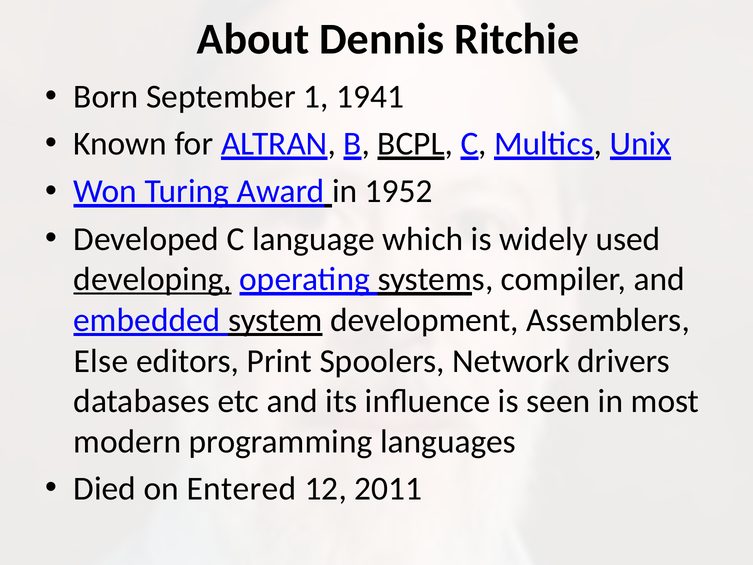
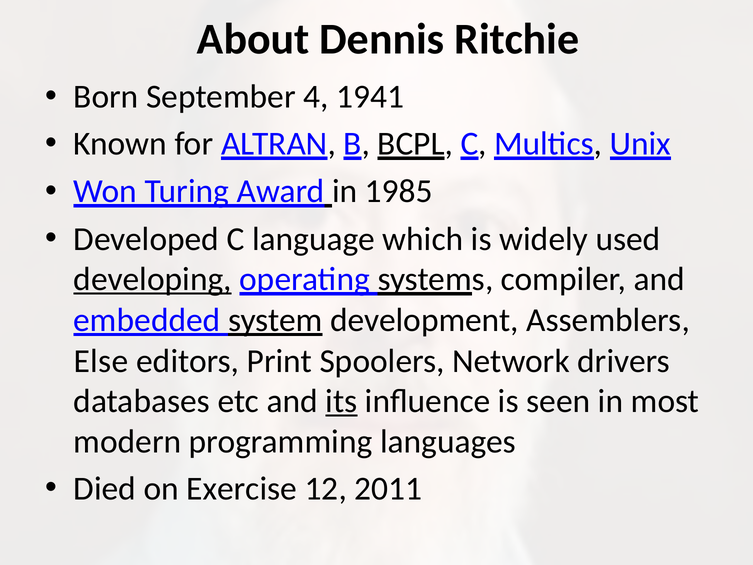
1: 1 -> 4
1952: 1952 -> 1985
its underline: none -> present
Entered: Entered -> Exercise
